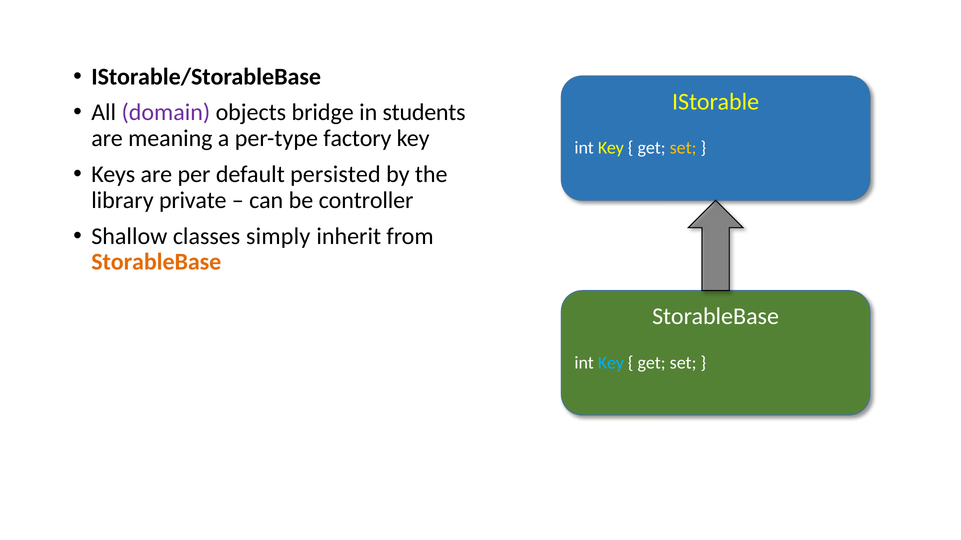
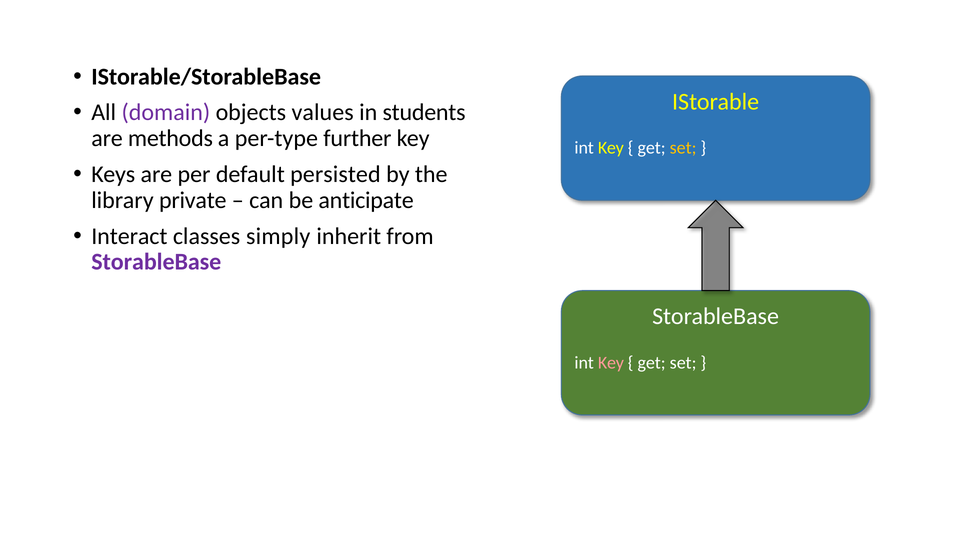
bridge: bridge -> values
meaning: meaning -> methods
factory: factory -> further
controller: controller -> anticipate
Shallow: Shallow -> Interact
StorableBase at (156, 262) colour: orange -> purple
Key at (611, 363) colour: light blue -> pink
